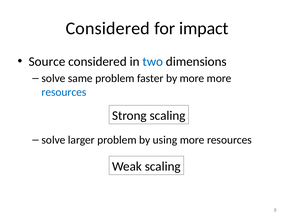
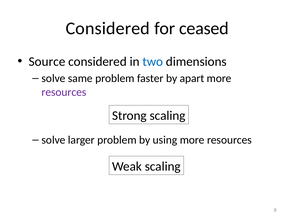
impact: impact -> ceased
by more: more -> apart
resources at (64, 92) colour: blue -> purple
